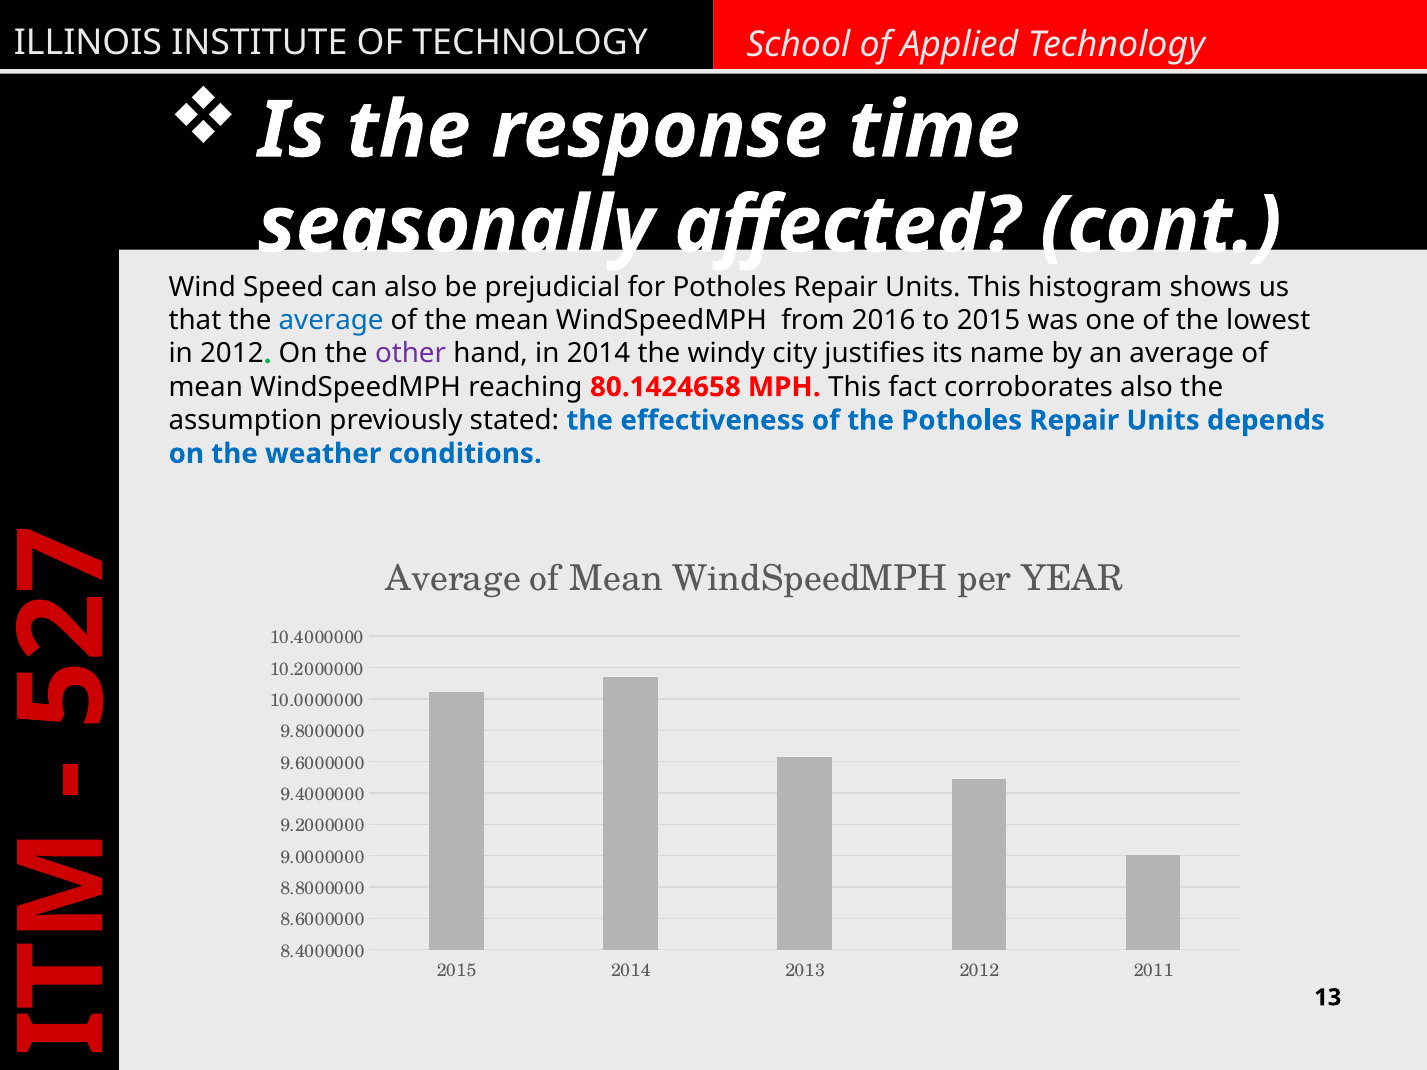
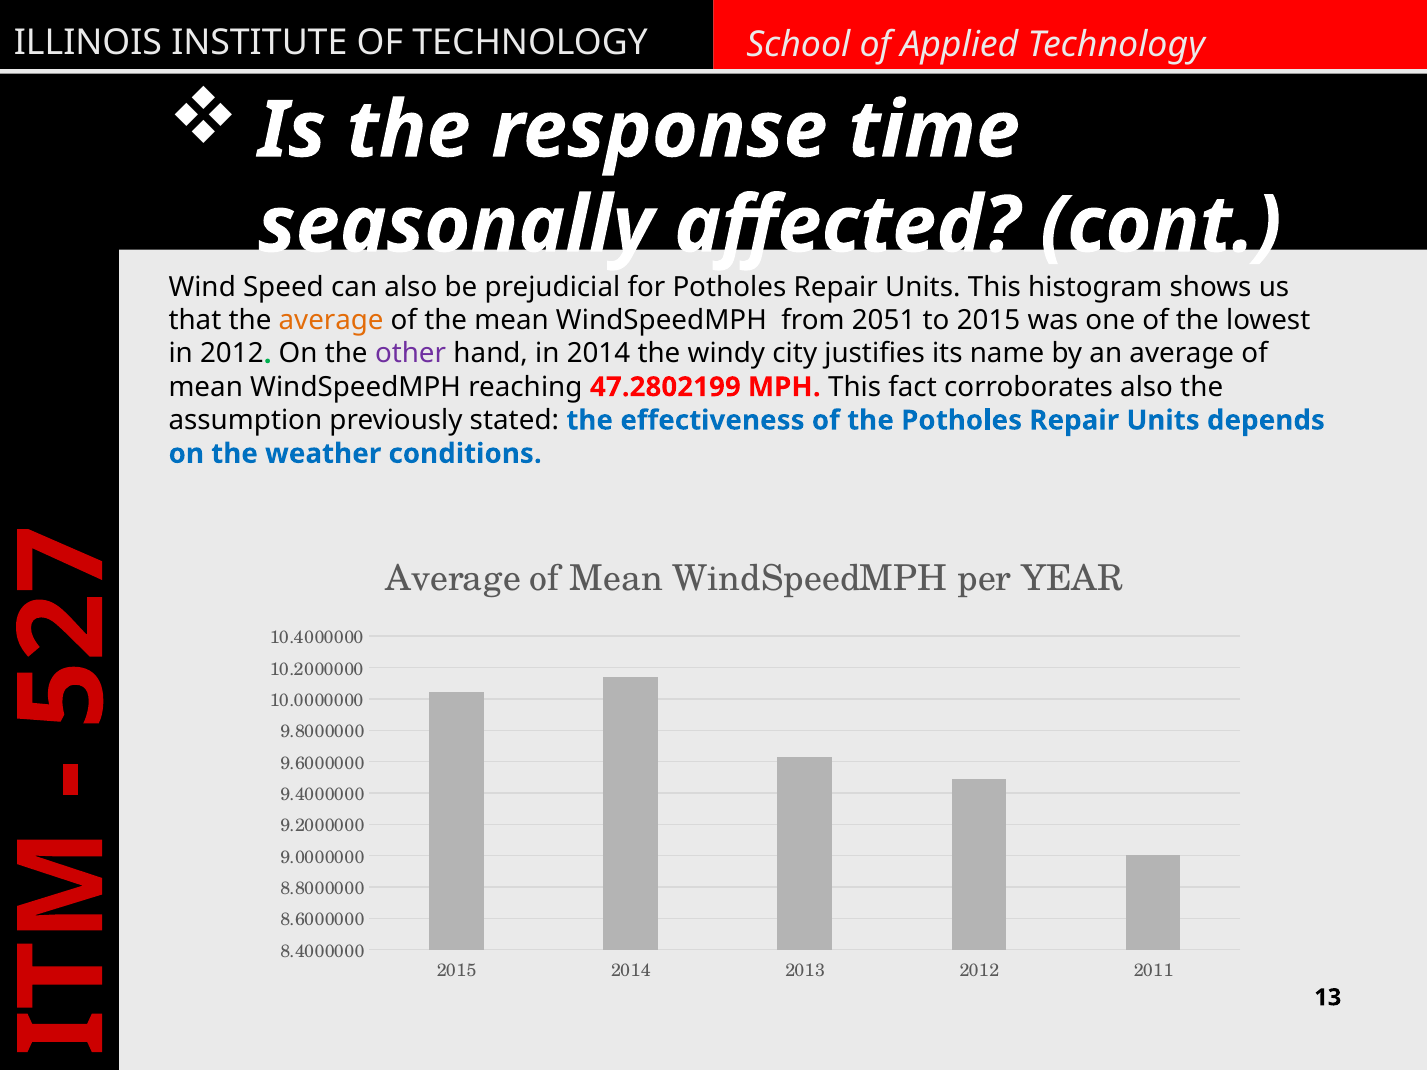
average at (331, 321) colour: blue -> orange
2016: 2016 -> 2051
80.1424658: 80.1424658 -> 47.2802199
